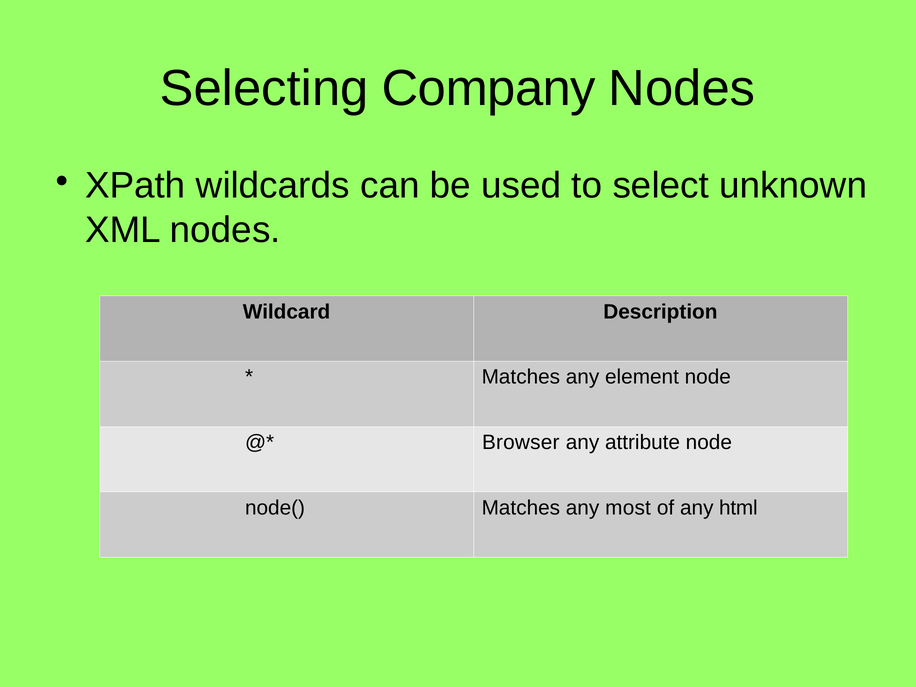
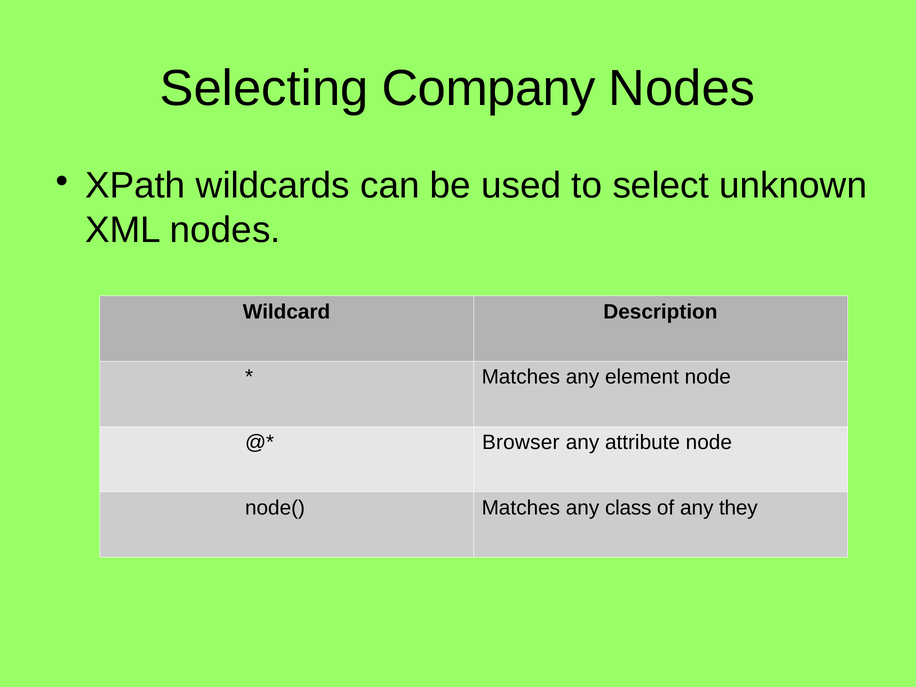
most: most -> class
html: html -> they
